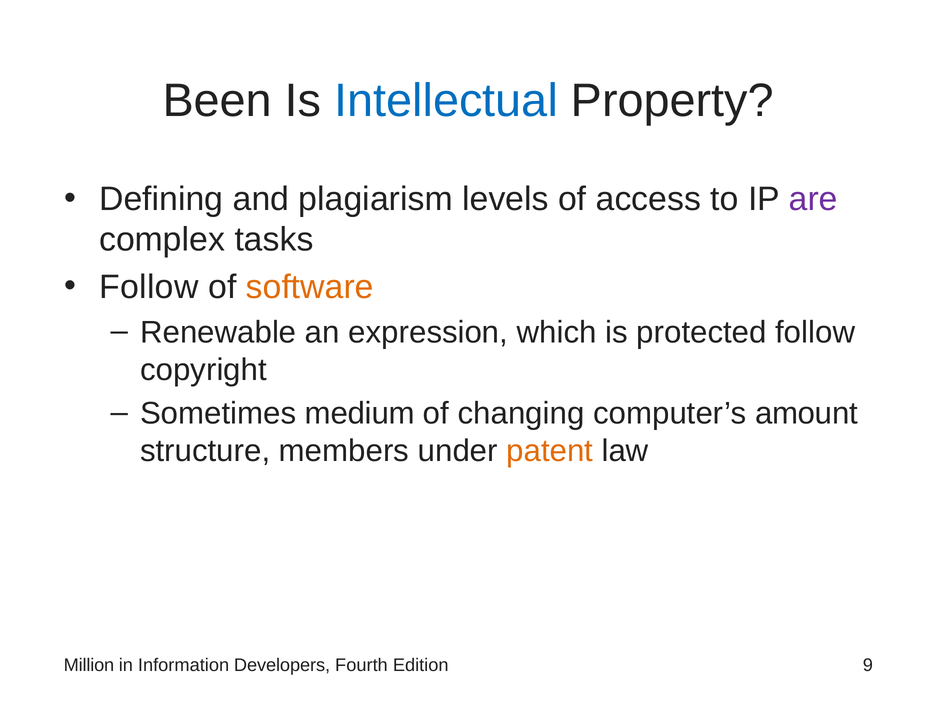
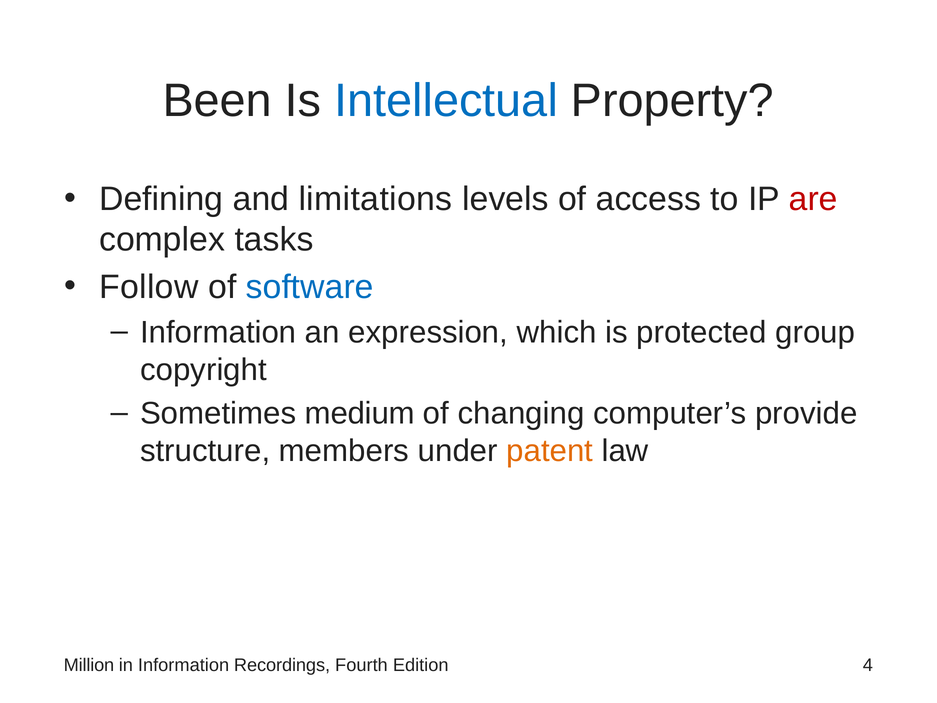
plagiarism: plagiarism -> limitations
are colour: purple -> red
software colour: orange -> blue
Renewable at (218, 332): Renewable -> Information
protected follow: follow -> group
amount: amount -> provide
Developers: Developers -> Recordings
9: 9 -> 4
